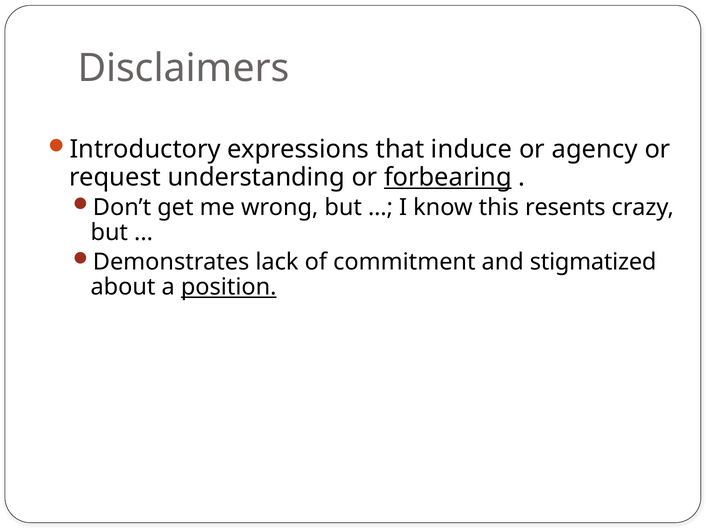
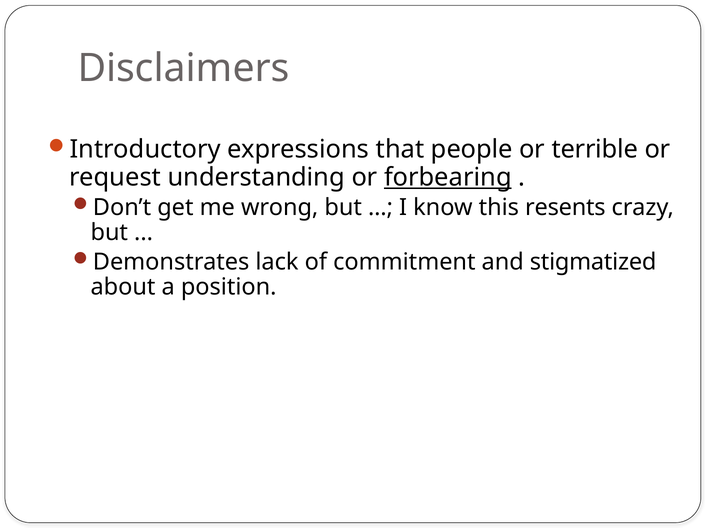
induce: induce -> people
agency: agency -> terrible
position underline: present -> none
